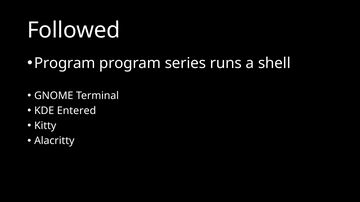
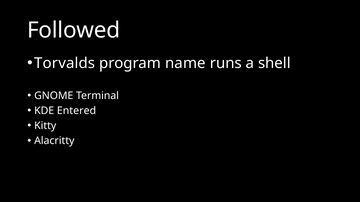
Program at (65, 63): Program -> Torvalds
series: series -> name
